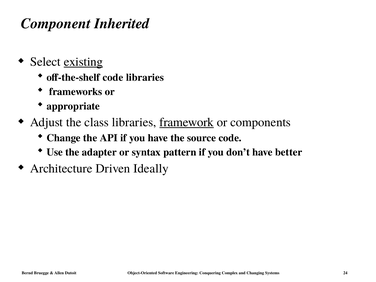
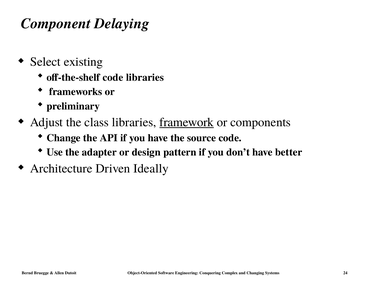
Inherited: Inherited -> Delaying
existing underline: present -> none
appropriate: appropriate -> preliminary
syntax: syntax -> design
